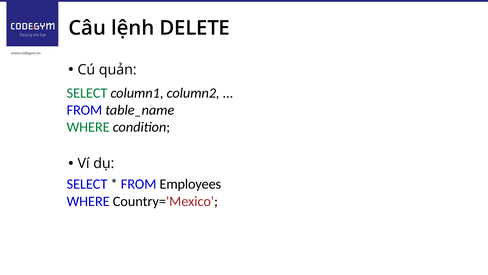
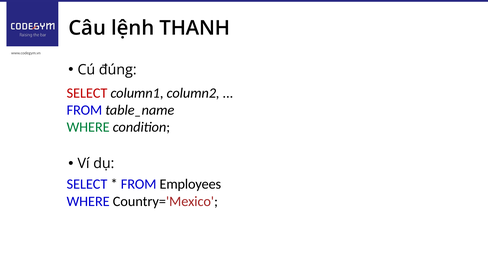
DELETE: DELETE -> THANH
quản: quản -> đúng
SELECT at (87, 93) colour: green -> red
